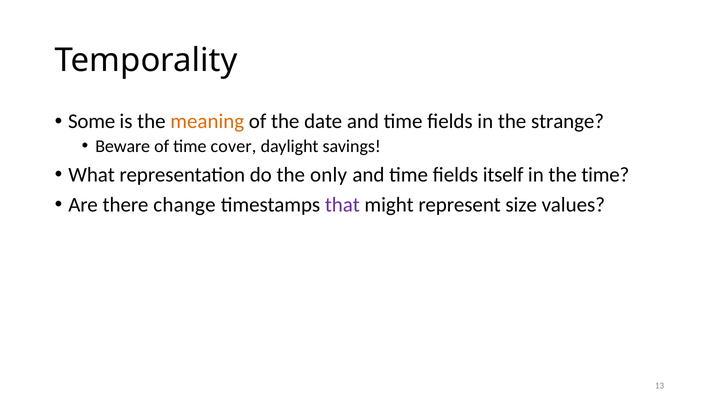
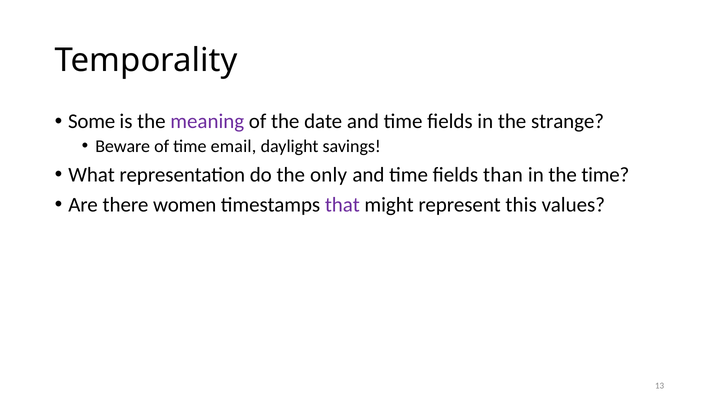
meaning colour: orange -> purple
cover: cover -> email
itself: itself -> than
change: change -> women
size: size -> this
